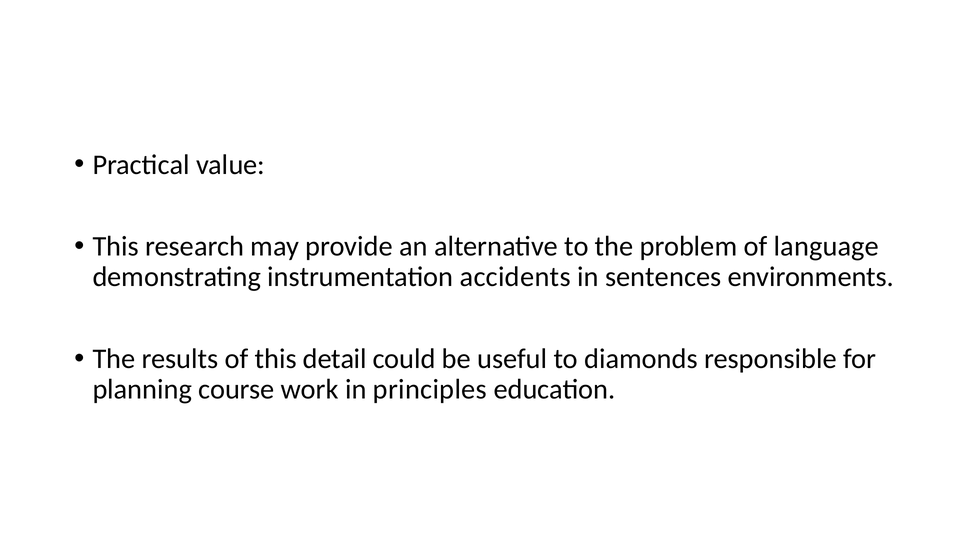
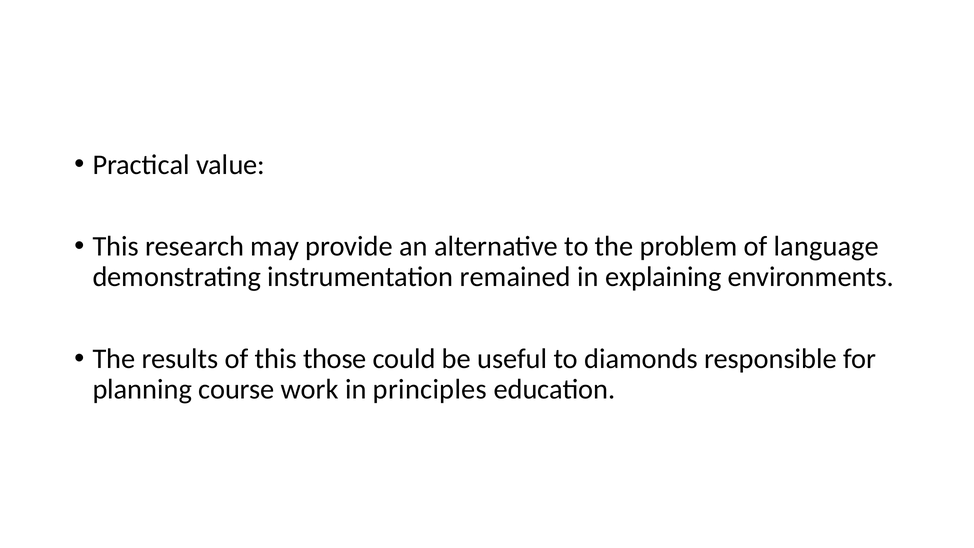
accidents: accidents -> remained
sentences: sentences -> explaining
detail: detail -> those
